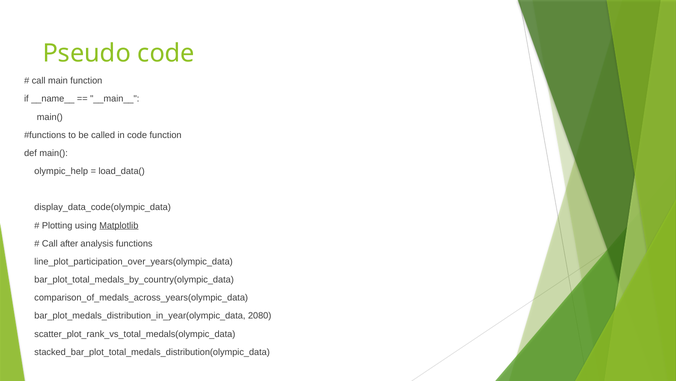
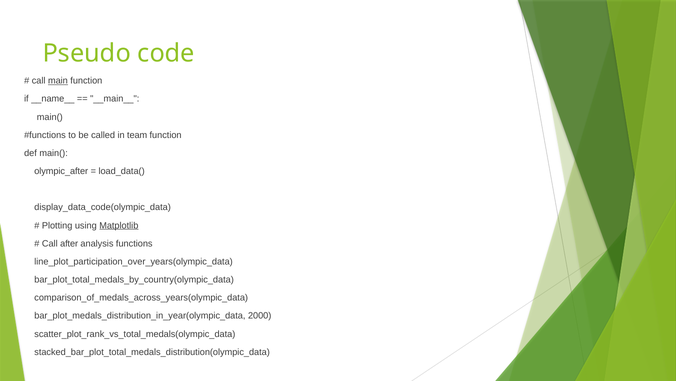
main underline: none -> present
in code: code -> team
olympic_help: olympic_help -> olympic_after
2080: 2080 -> 2000
